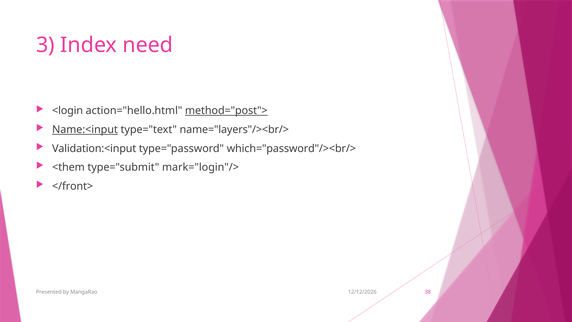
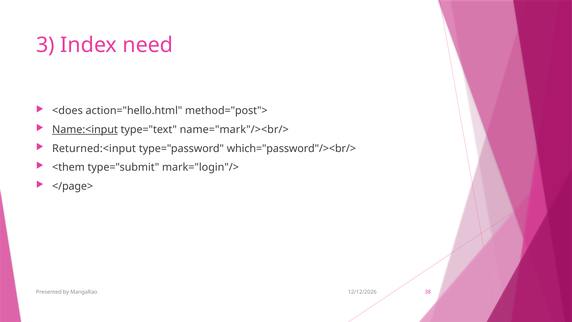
<login: <login -> <does
method="post"> underline: present -> none
name="layers"/><br/>: name="layers"/><br/> -> name="mark"/><br/>
Validation:<input: Validation:<input -> Returned:<input
</front>: </front> -> </page>
